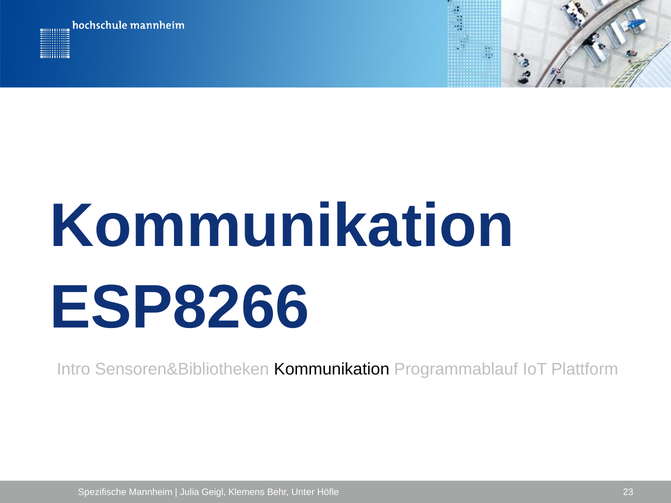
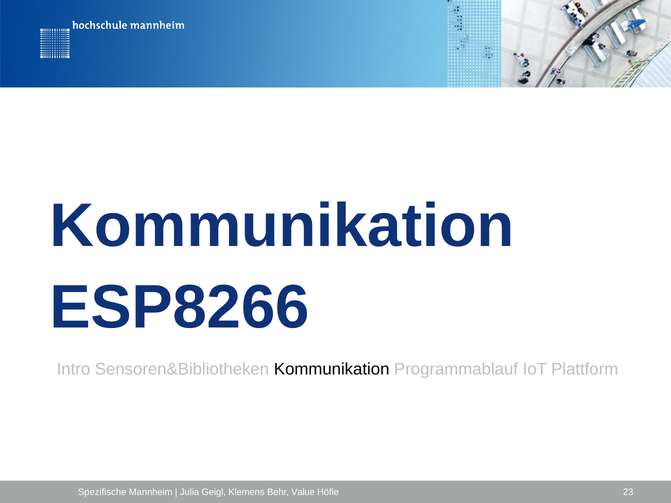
Unter: Unter -> Value
